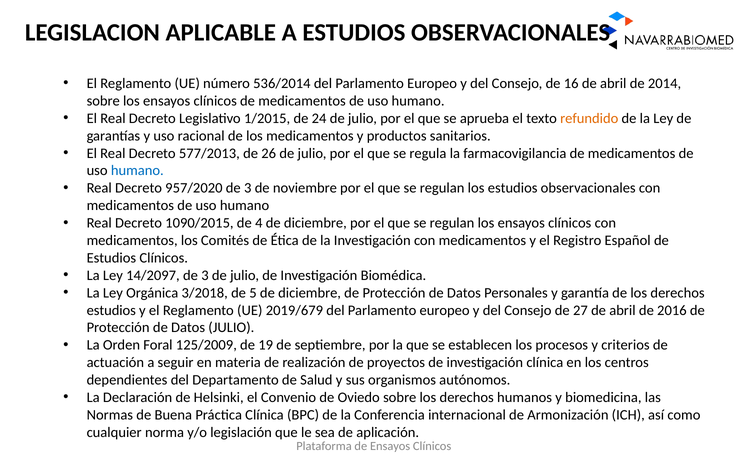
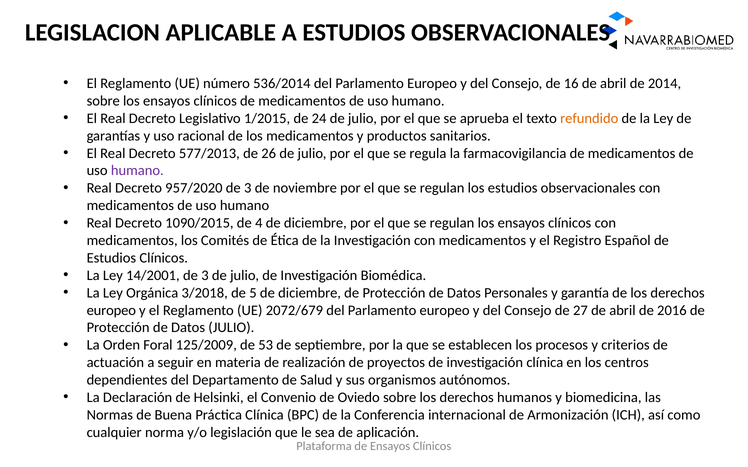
humano at (137, 171) colour: blue -> purple
14/2097: 14/2097 -> 14/2001
estudios at (111, 311): estudios -> europeo
2019/679: 2019/679 -> 2072/679
19: 19 -> 53
